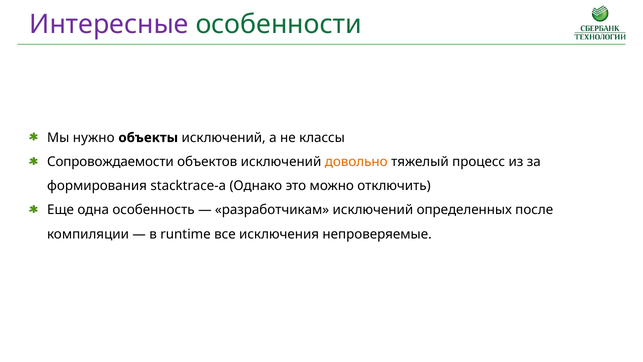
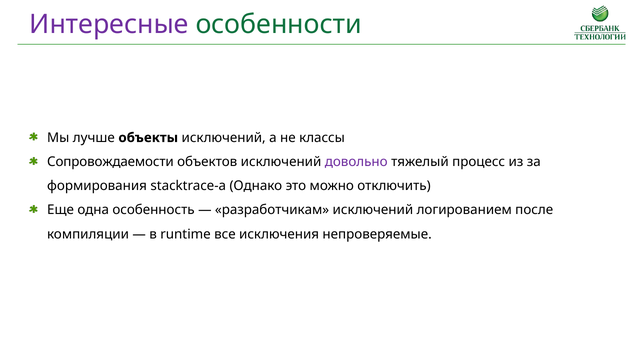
нужно: нужно -> лучше
довольно colour: orange -> purple
определенных: определенных -> логированием
